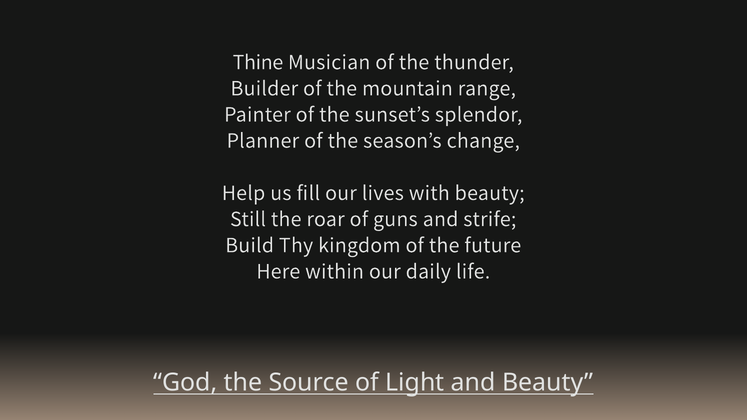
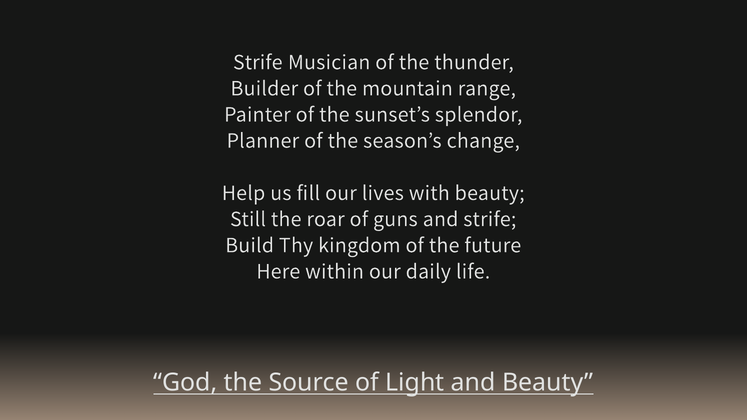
Thine at (258, 62): Thine -> Strife
